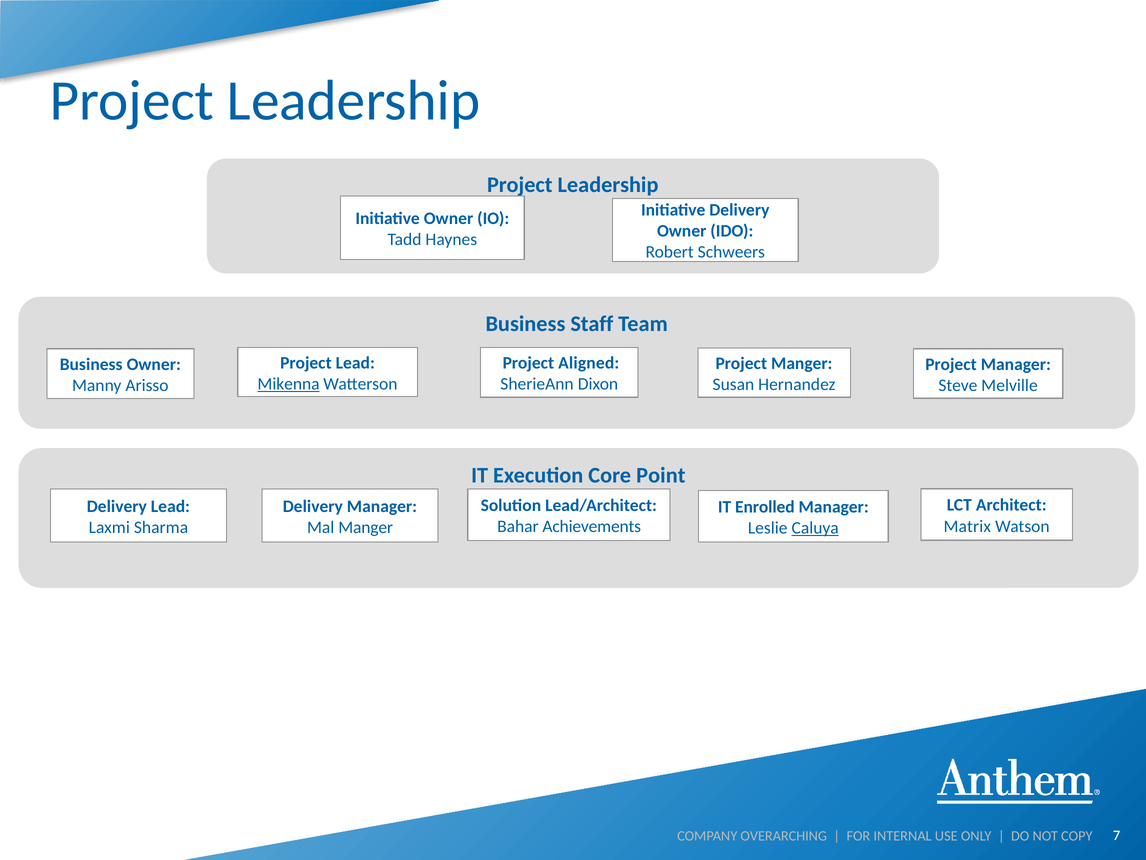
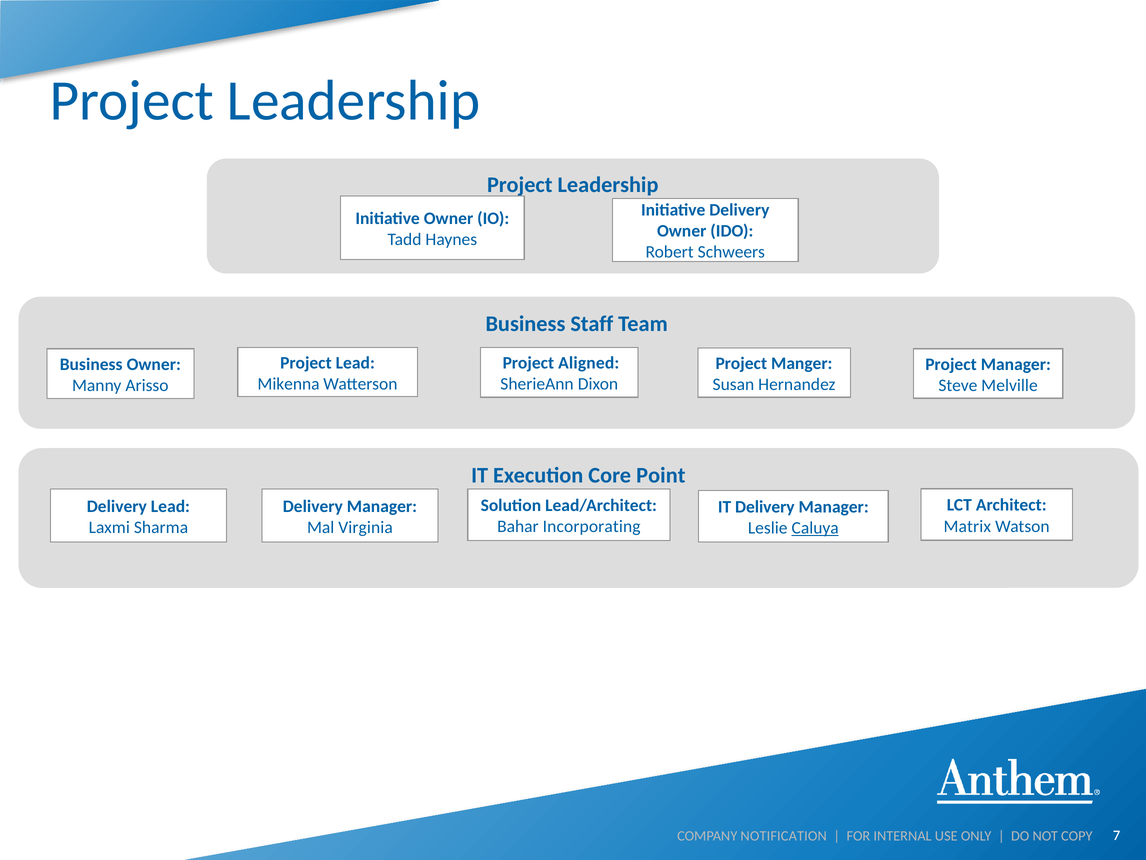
Mikenna underline: present -> none
IT Enrolled: Enrolled -> Delivery
Achievements: Achievements -> Incorporating
Mal Manger: Manger -> Virginia
OVERARCHING: OVERARCHING -> NOTIFICATION
